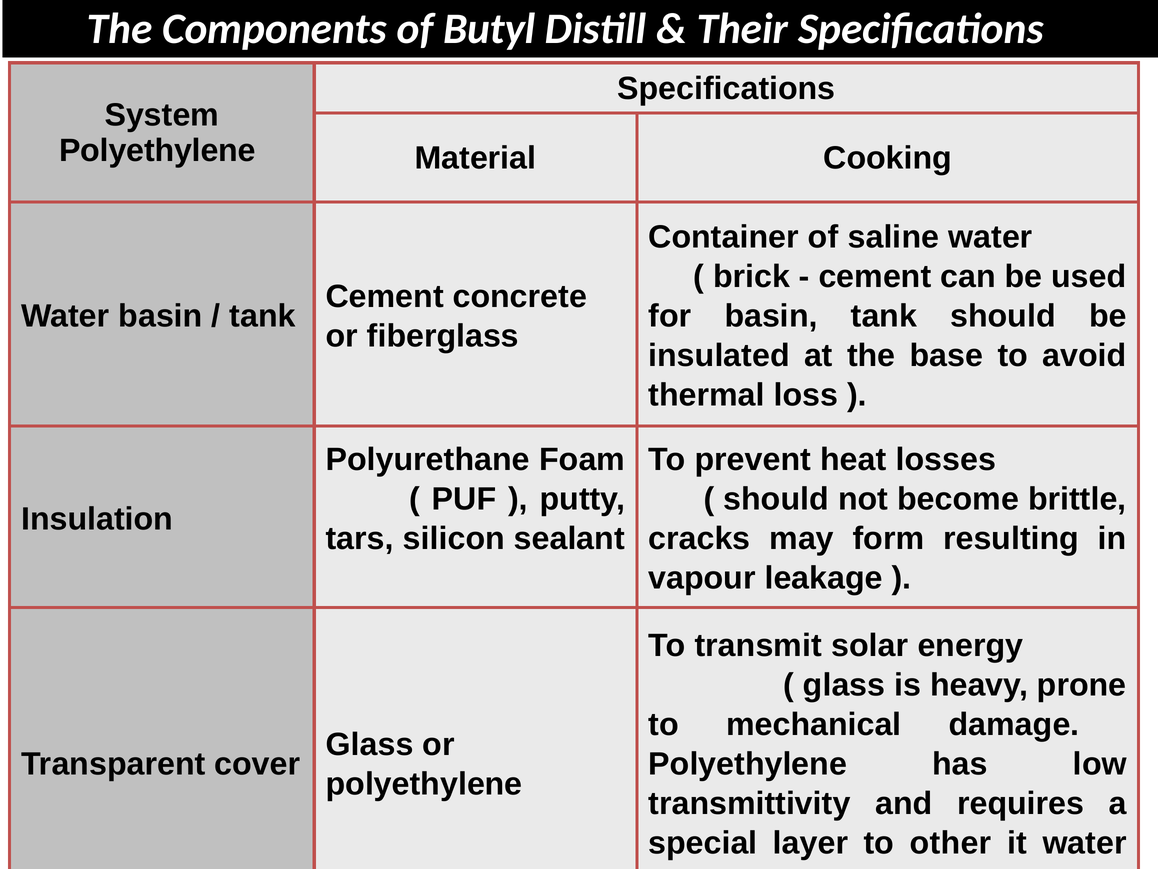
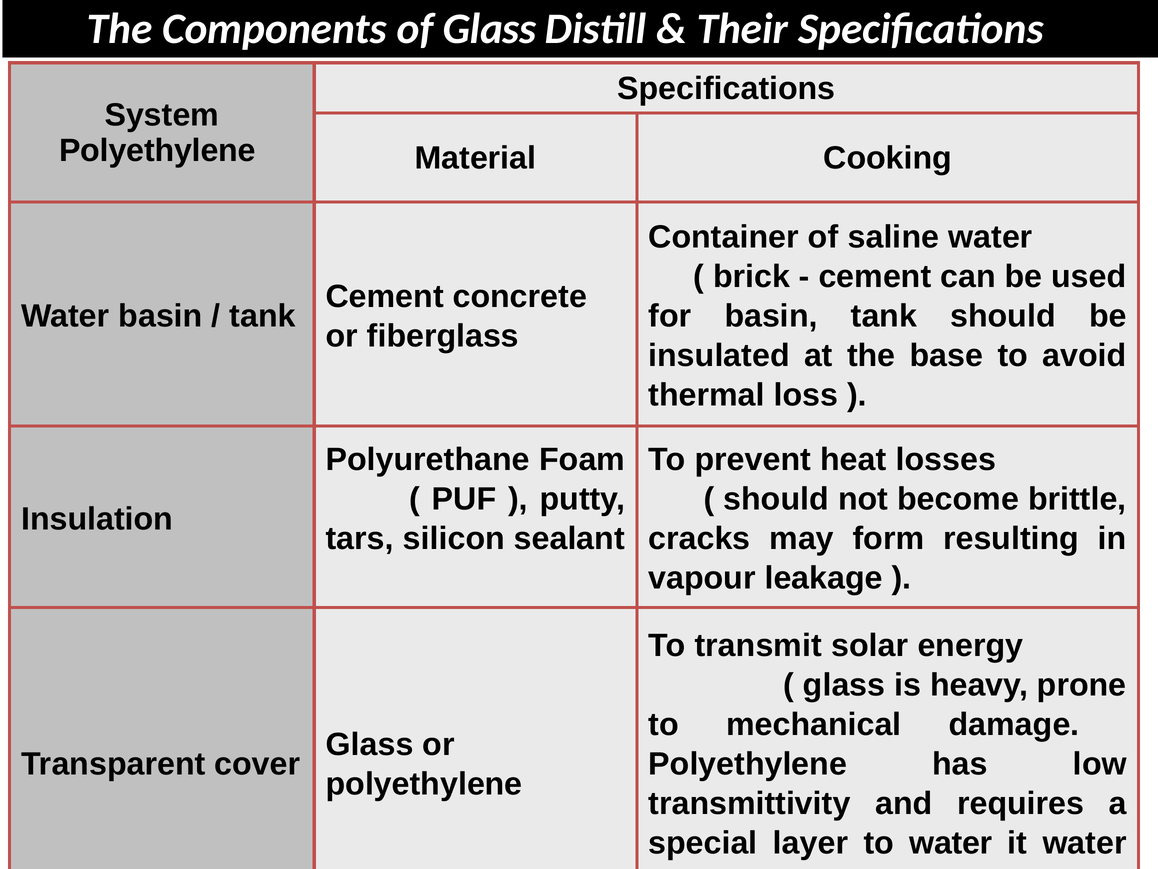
of Butyl: Butyl -> Glass
to other: other -> water
